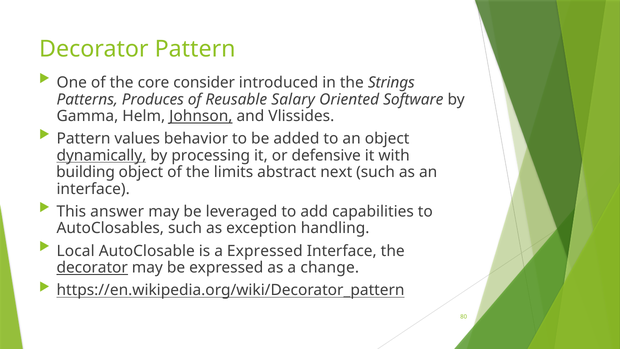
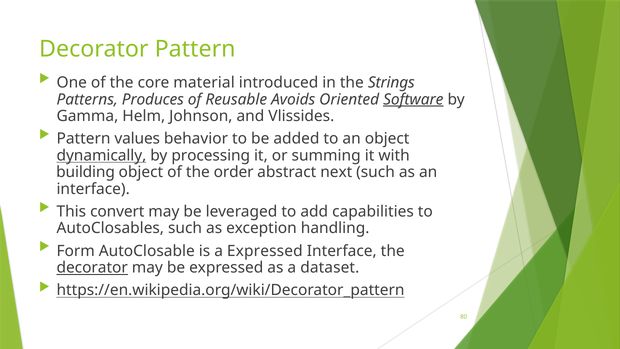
consider: consider -> material
Salary: Salary -> Avoids
Software underline: none -> present
Johnson underline: present -> none
defensive: defensive -> summing
limits: limits -> order
answer: answer -> convert
Local: Local -> Form
change: change -> dataset
